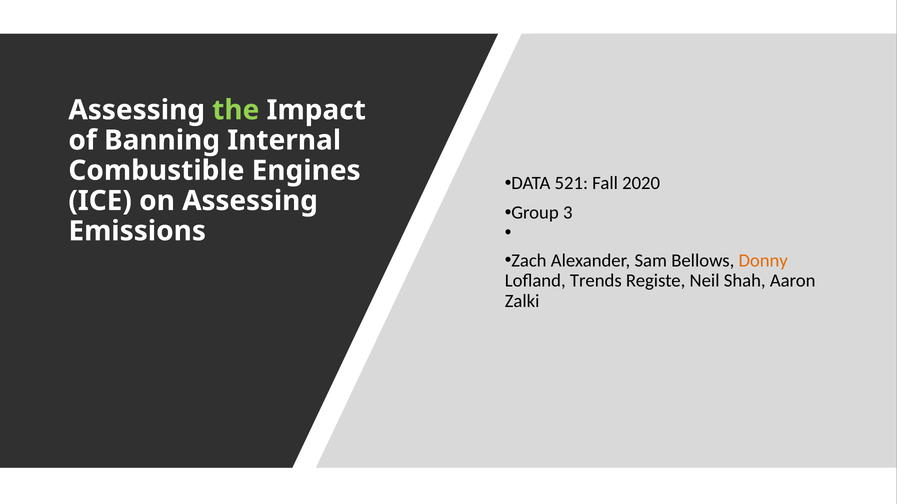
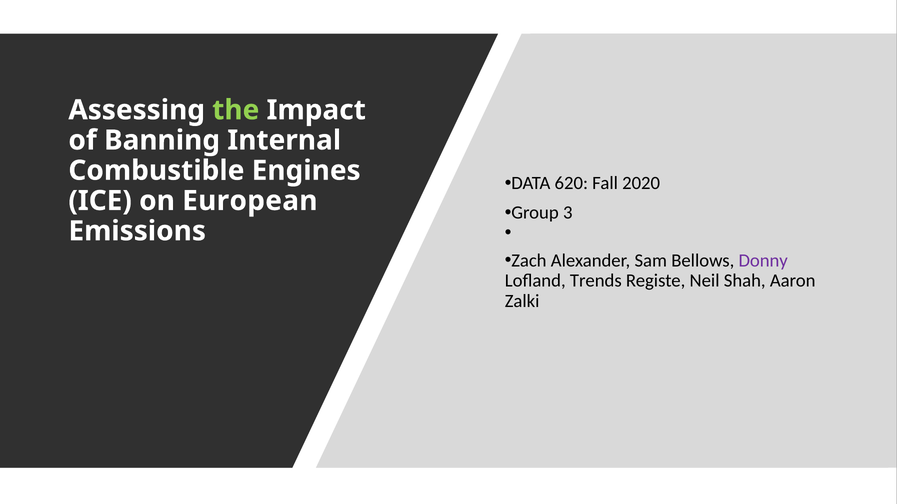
521: 521 -> 620
on Assessing: Assessing -> European
Donny colour: orange -> purple
